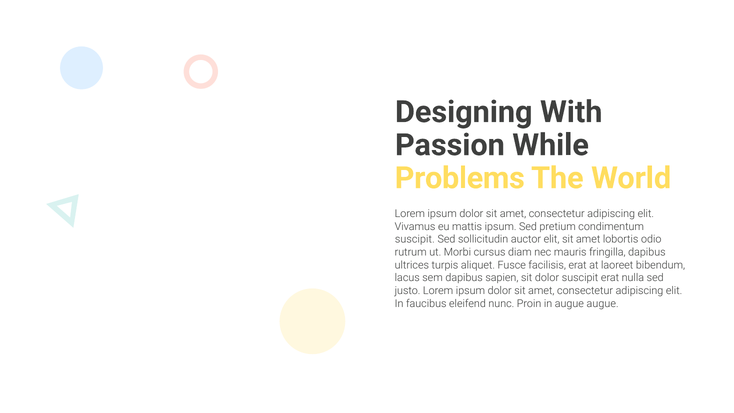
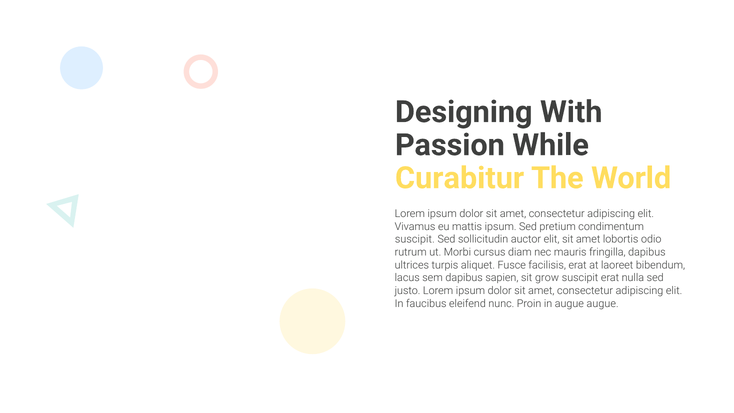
Problems: Problems -> Curabitur
sit dolor: dolor -> grow
